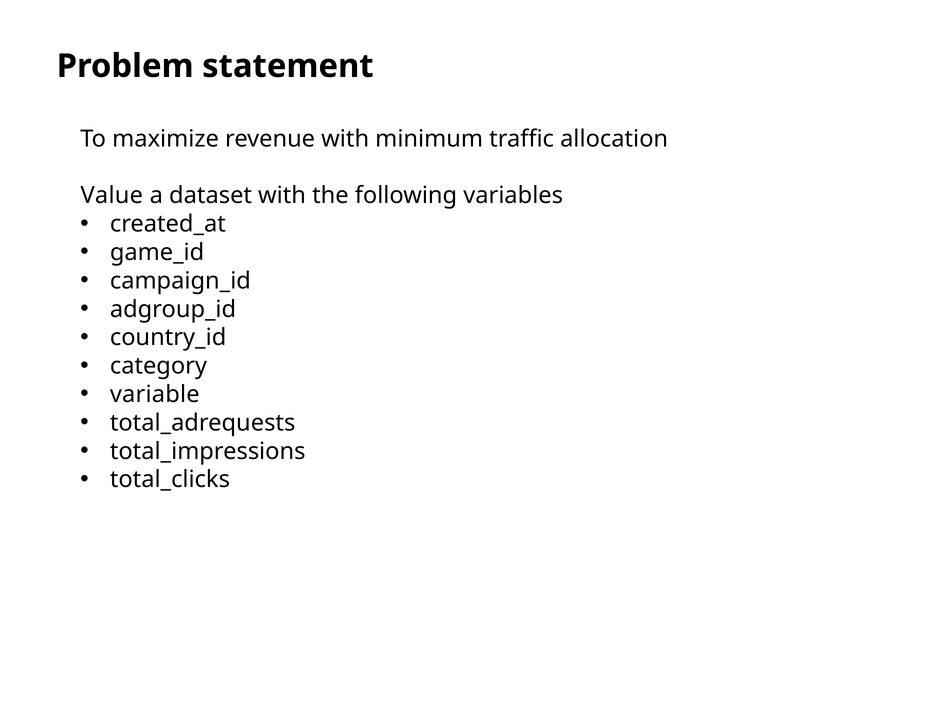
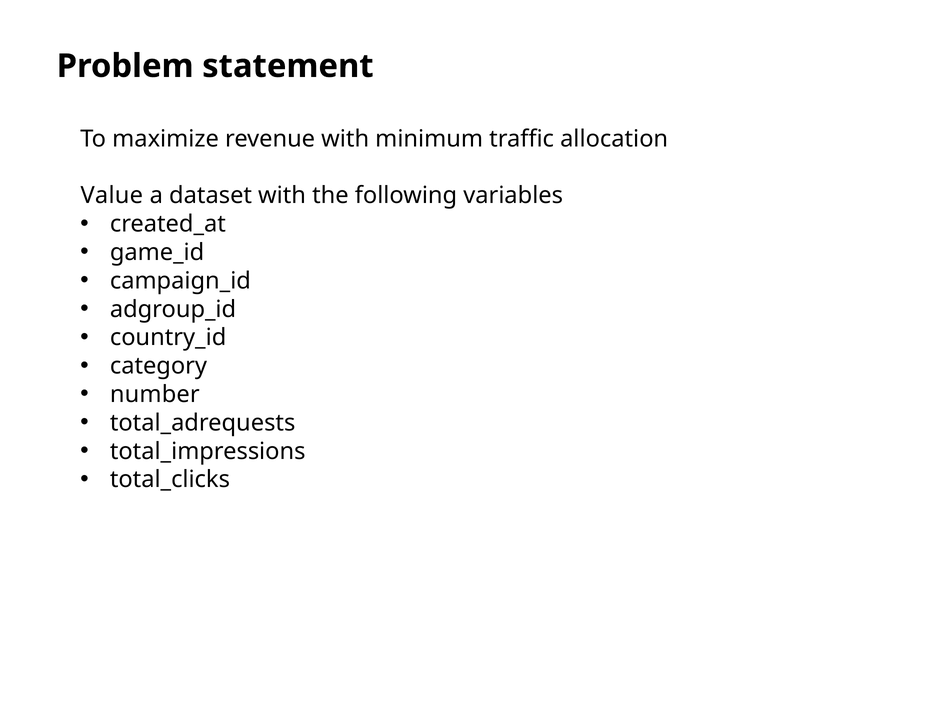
variable: variable -> number
